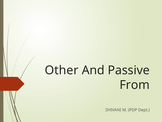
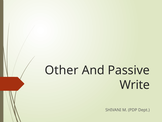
From: From -> Write
